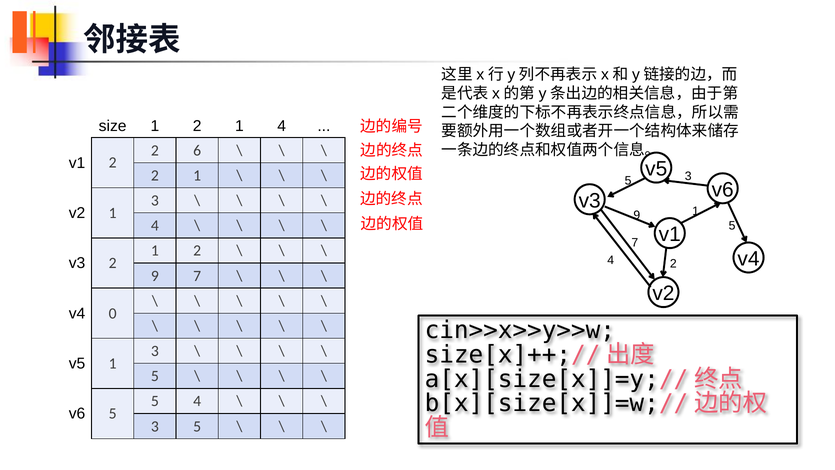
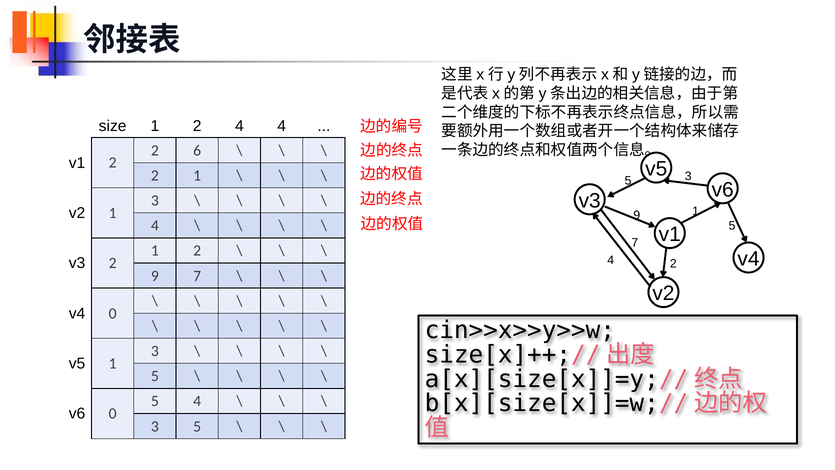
1 2 1: 1 -> 4
v6 5: 5 -> 0
